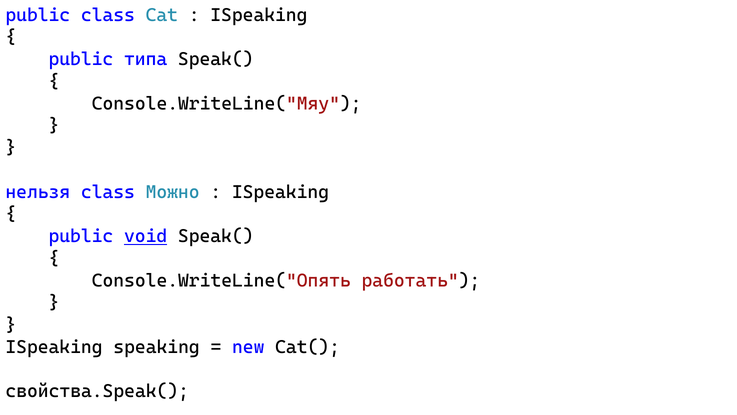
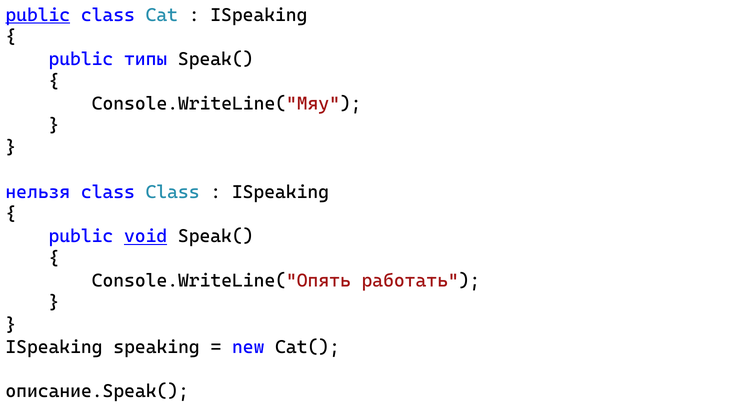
public at (38, 15) underline: none -> present
типа: типа -> типы
class Можно: Можно -> Class
свойства.Speak(: свойства.Speak( -> описание.Speak(
